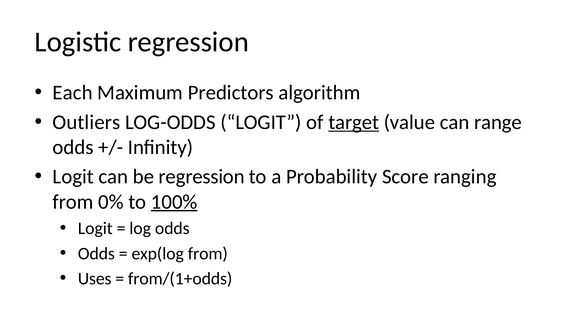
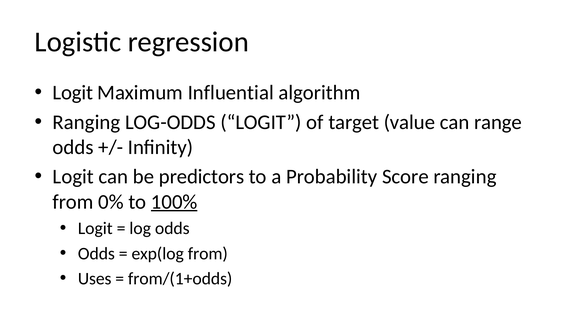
Each at (73, 93): Each -> Logit
Predictors: Predictors -> Influential
Outliers at (86, 122): Outliers -> Ranging
target underline: present -> none
be regression: regression -> predictors
